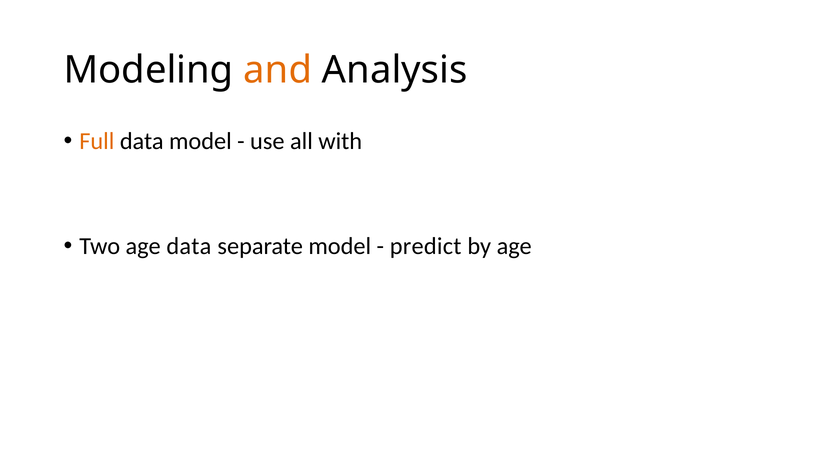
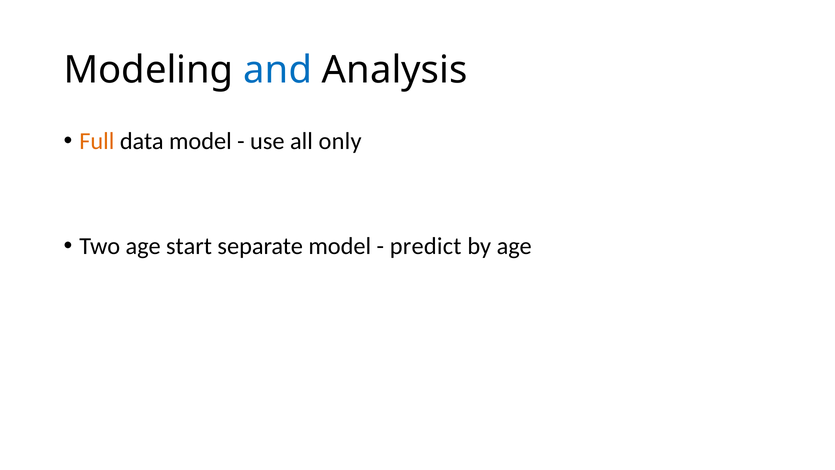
and colour: orange -> blue
with: with -> only
age data: data -> start
